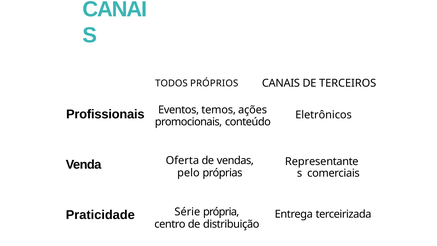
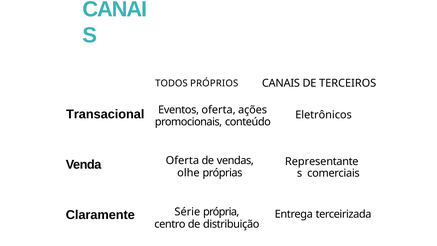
Eventos temos: temos -> oferta
Profissionais: Profissionais -> Transacional
pelo: pelo -> olhe
Praticidade: Praticidade -> Claramente
